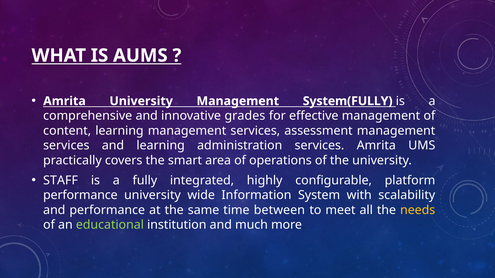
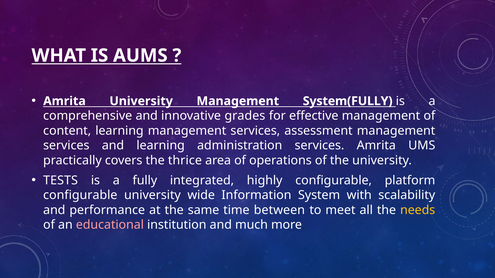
smart: smart -> thrice
STAFF: STAFF -> TESTS
performance at (80, 195): performance -> configurable
educational colour: light green -> pink
